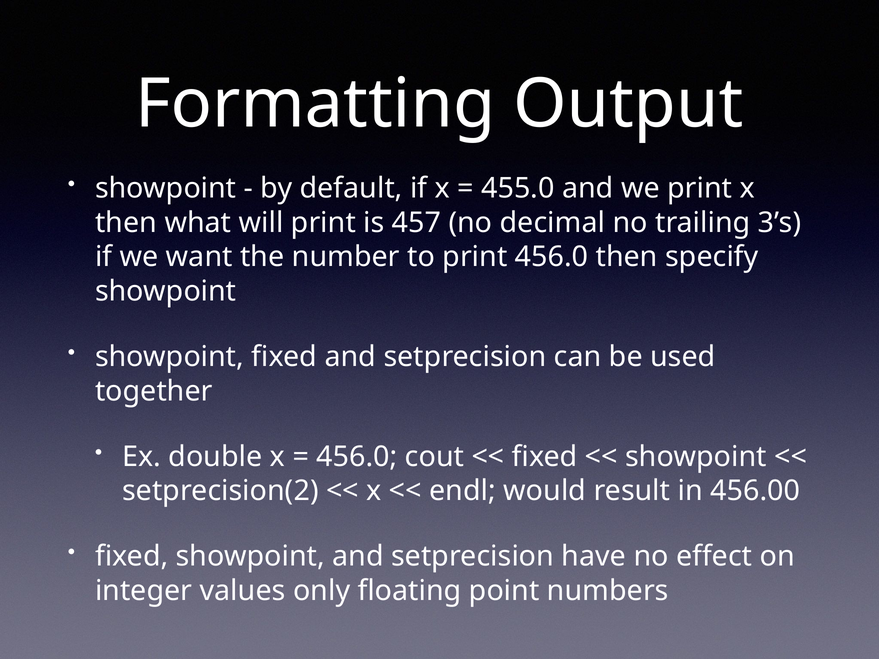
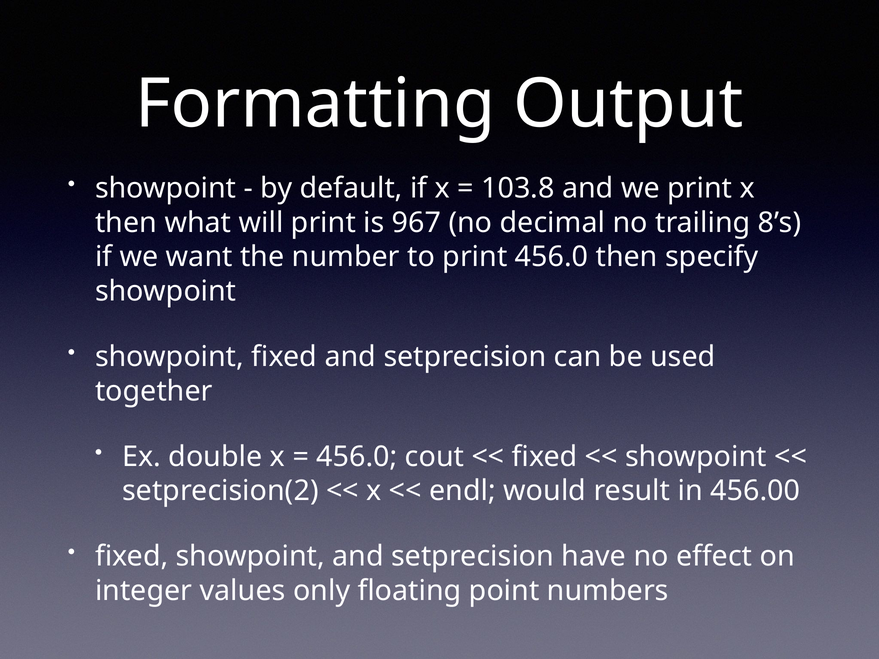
455.0: 455.0 -> 103.8
457: 457 -> 967
3’s: 3’s -> 8’s
